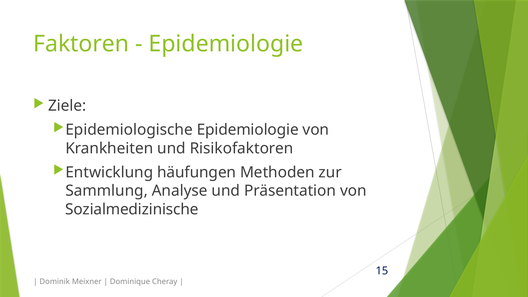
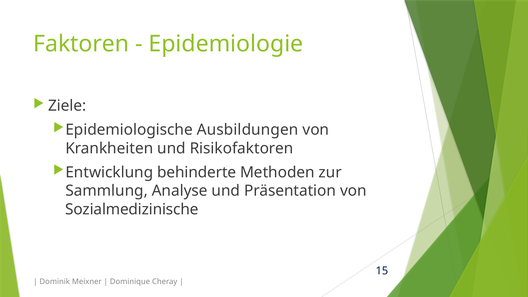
Epidemiologische Epidemiologie: Epidemiologie -> Ausbildungen
häufungen: häufungen -> behinderte
